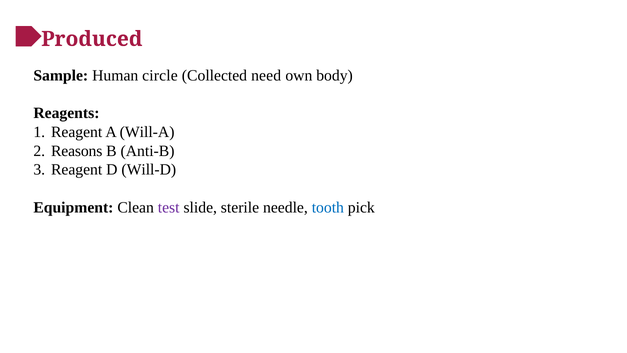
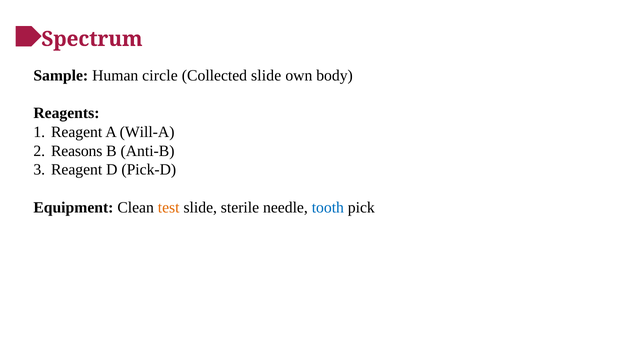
Produced: Produced -> Spectrum
Collected need: need -> slide
Will-D: Will-D -> Pick-D
test colour: purple -> orange
